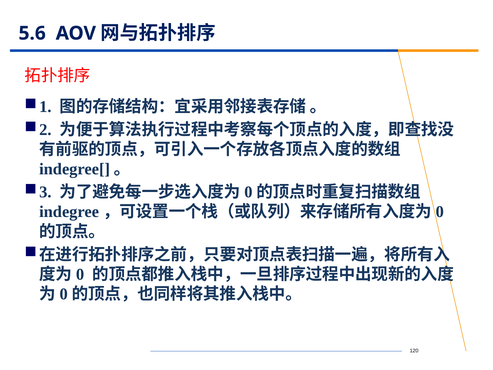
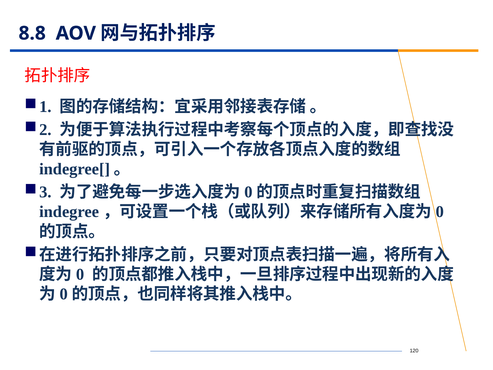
5.6: 5.6 -> 8.8
